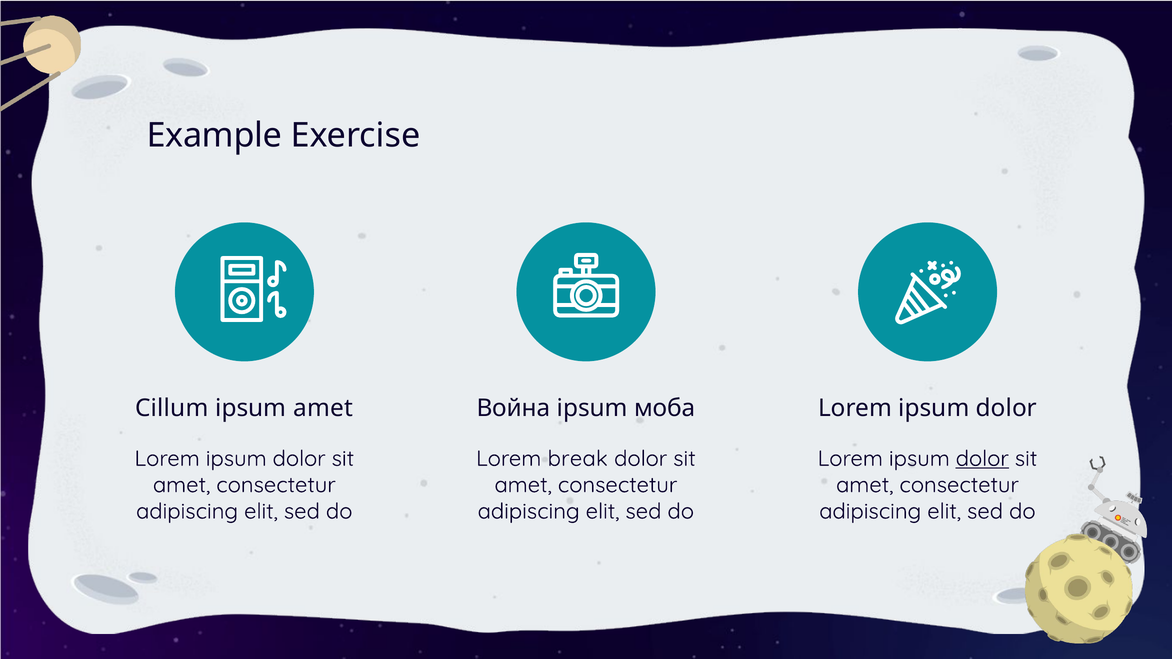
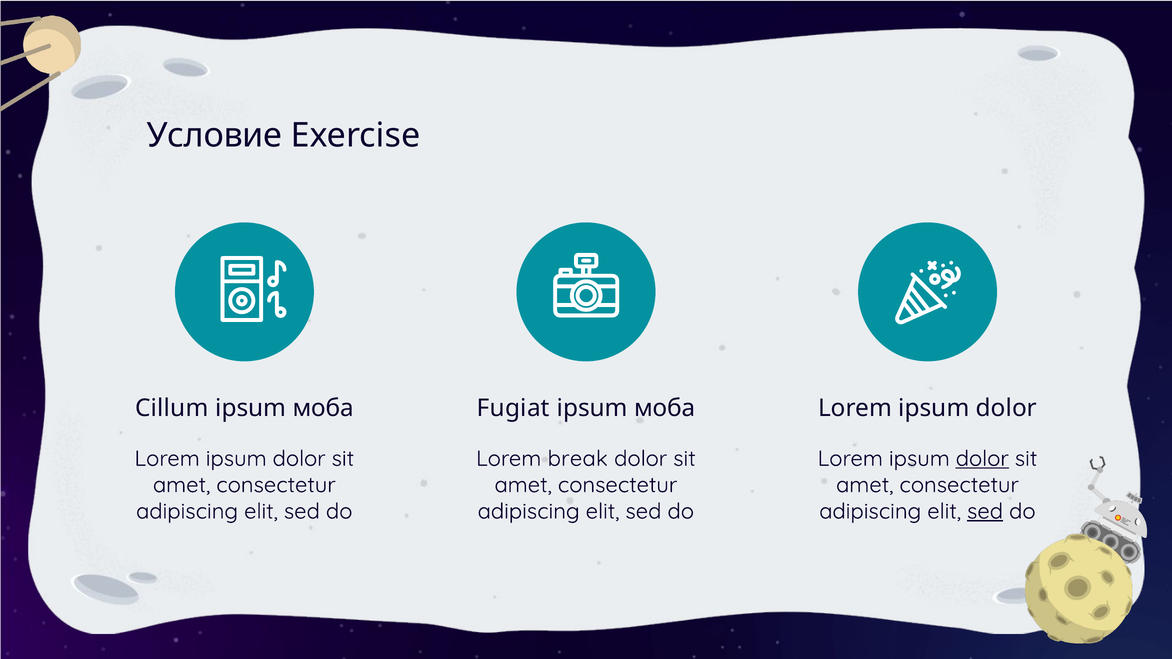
Example: Example -> Условие
amet at (323, 408): amet -> моба
Война: Война -> Fugiat
sed at (985, 512) underline: none -> present
